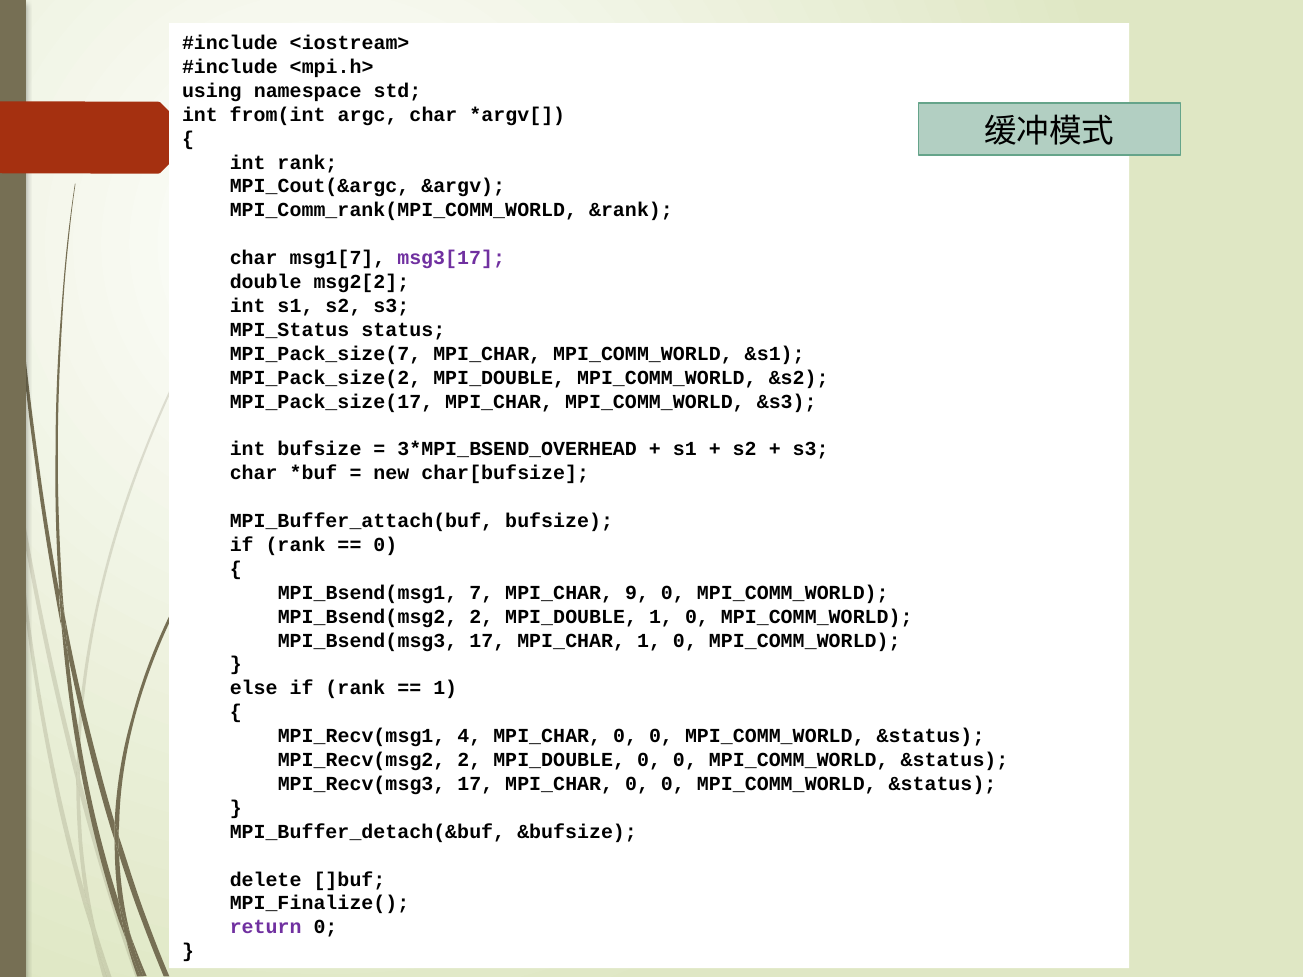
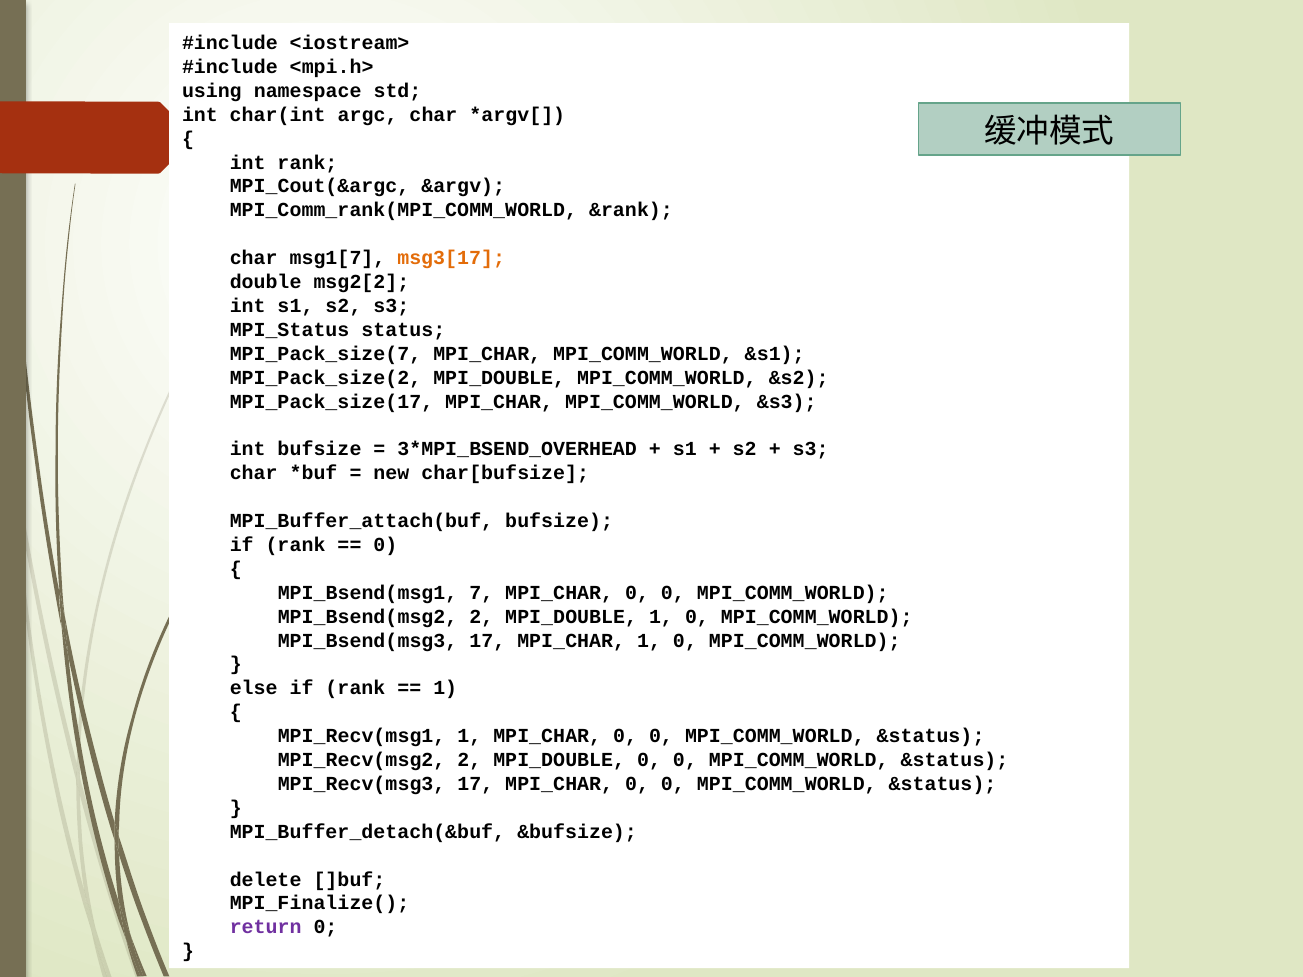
from(int: from(int -> char(int
msg3[17 colour: purple -> orange
7 MPI_CHAR 9: 9 -> 0
MPI_Recv(msg1 4: 4 -> 1
